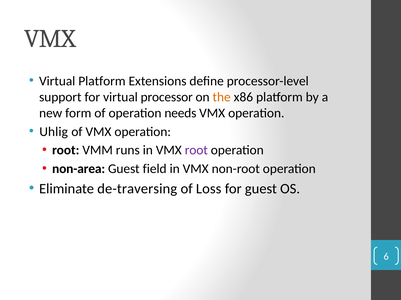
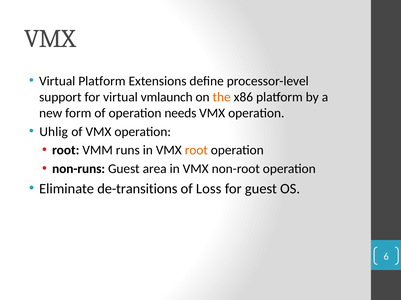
processor: processor -> vmlaunch
root at (196, 151) colour: purple -> orange
non-area: non-area -> non-runs
field: field -> area
de-traversing: de-traversing -> de-transitions
